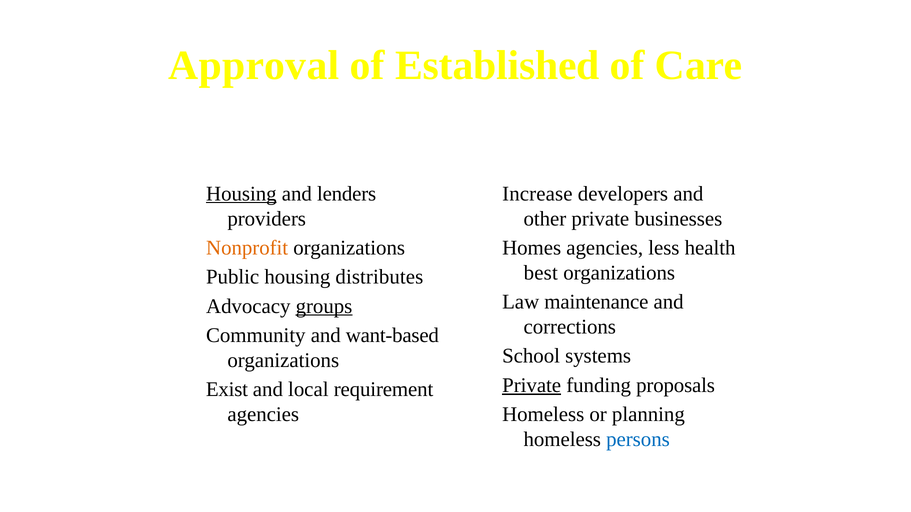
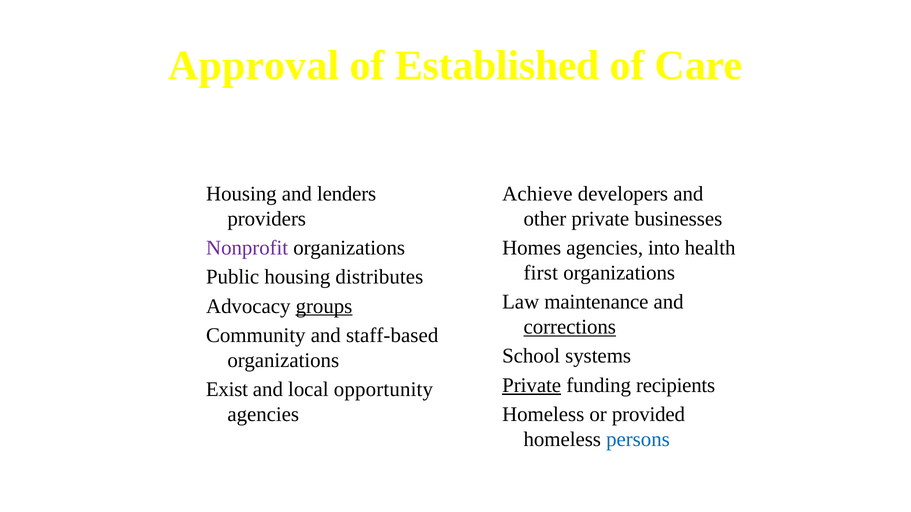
Housing at (241, 194) underline: present -> none
Increase: Increase -> Achieve
Nonprofit colour: orange -> purple
less: less -> into
best: best -> first
corrections underline: none -> present
want-based: want-based -> staff-based
proposals: proposals -> recipients
requirement: requirement -> opportunity
planning: planning -> provided
